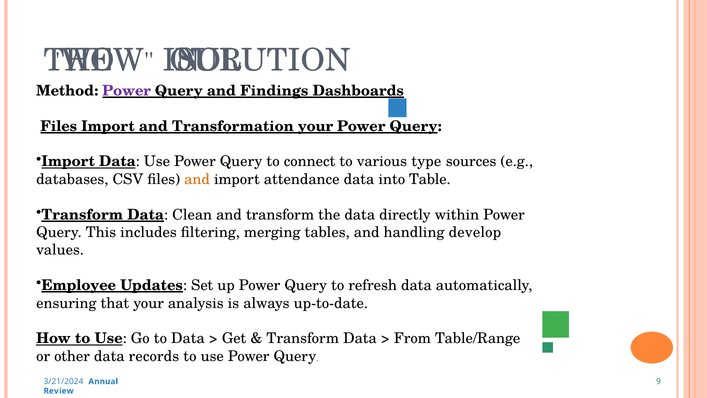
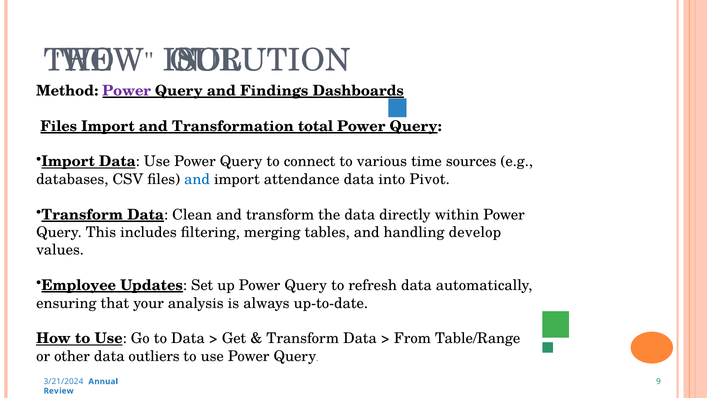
Transformation your: your -> total
type: type -> time
and at (197, 179) colour: orange -> blue
Table: Table -> Pivot
records: records -> outliers
